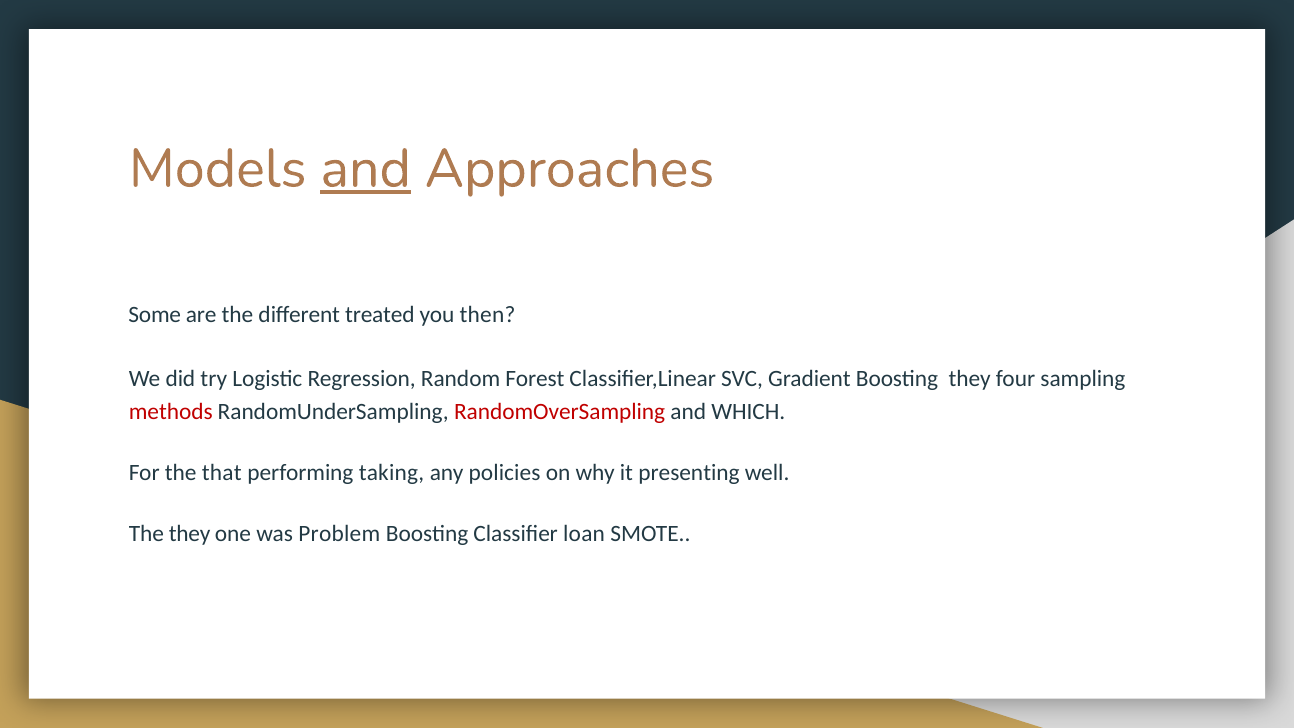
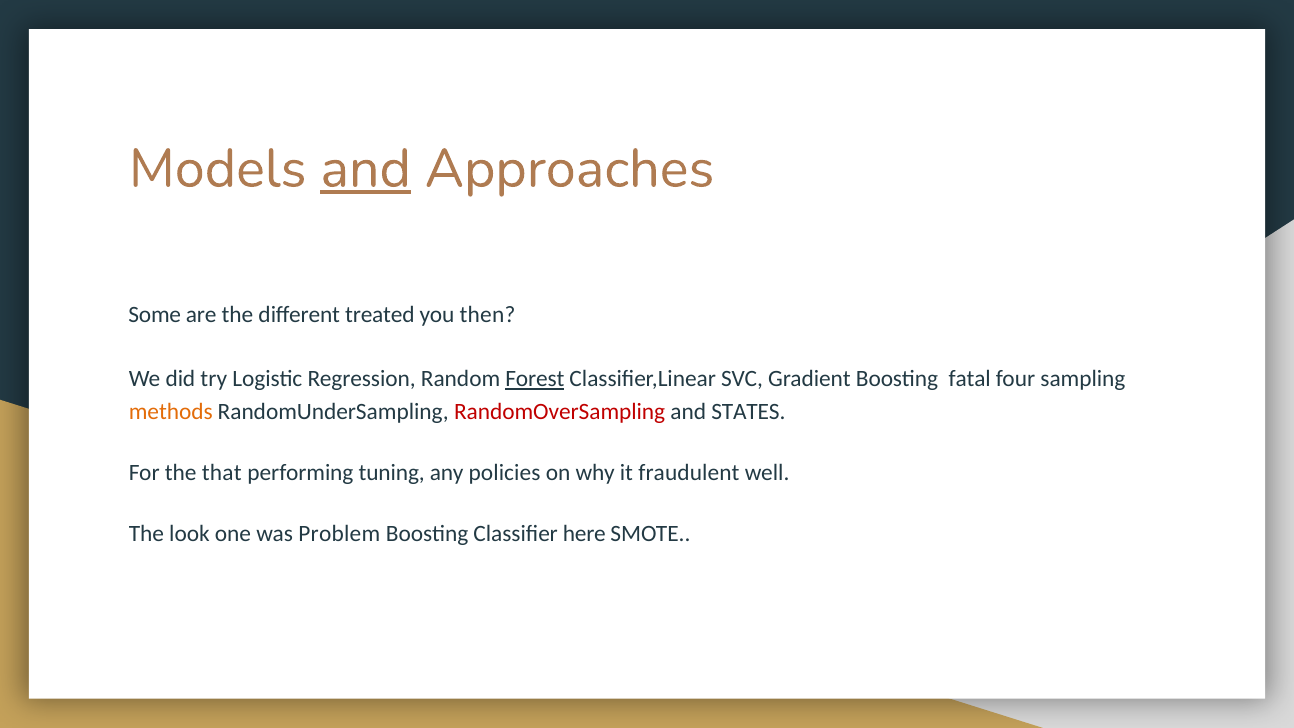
Forest underline: none -> present
Boosting they: they -> fatal
methods colour: red -> orange
WHICH: WHICH -> STATES
taking: taking -> tuning
presenting: presenting -> fraudulent
The they: they -> look
loan: loan -> here
